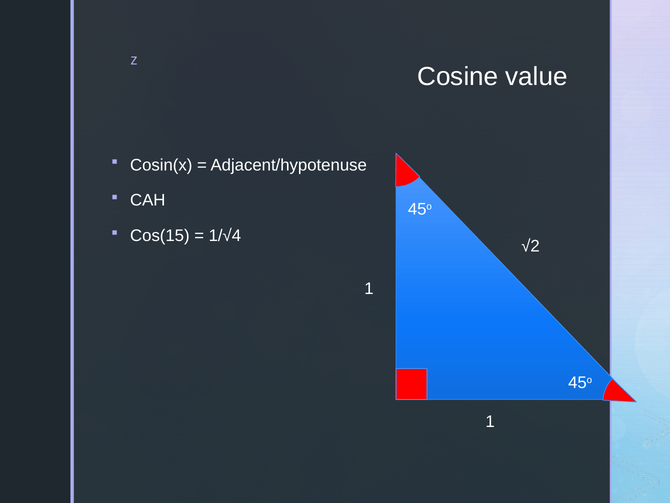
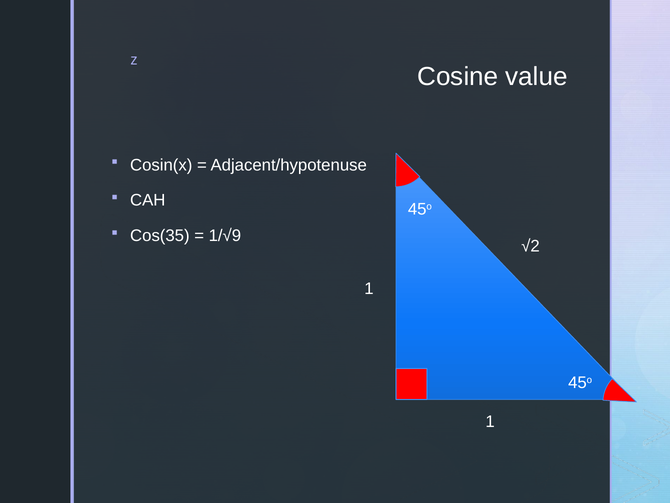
Cos(15: Cos(15 -> Cos(35
1/√4: 1/√4 -> 1/√9
